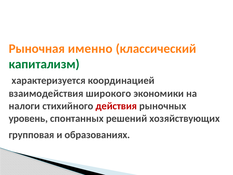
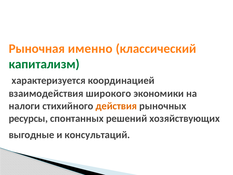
действия colour: red -> orange
уровень: уровень -> ресурсы
групповая: групповая -> выгодные
образованиях: образованиях -> консультаций
